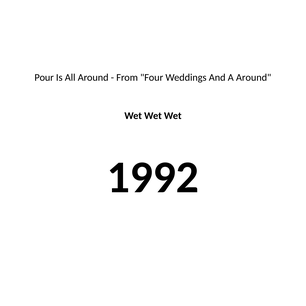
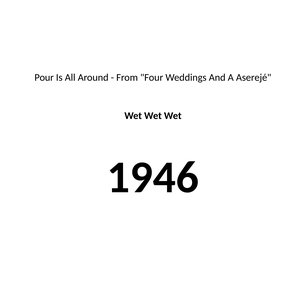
A Around: Around -> Aserejé
1992: 1992 -> 1946
